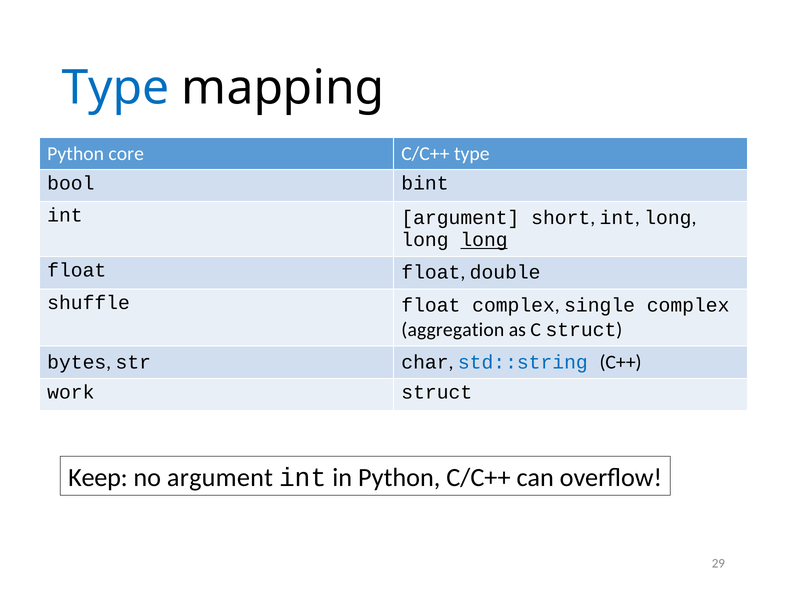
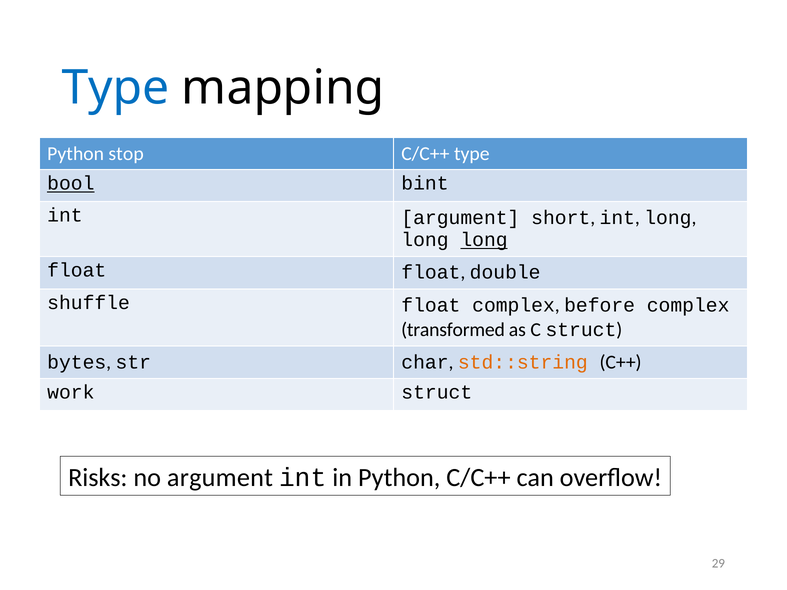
core: core -> stop
bool underline: none -> present
single: single -> before
aggregation: aggregation -> transformed
std::string colour: blue -> orange
Keep: Keep -> Risks
